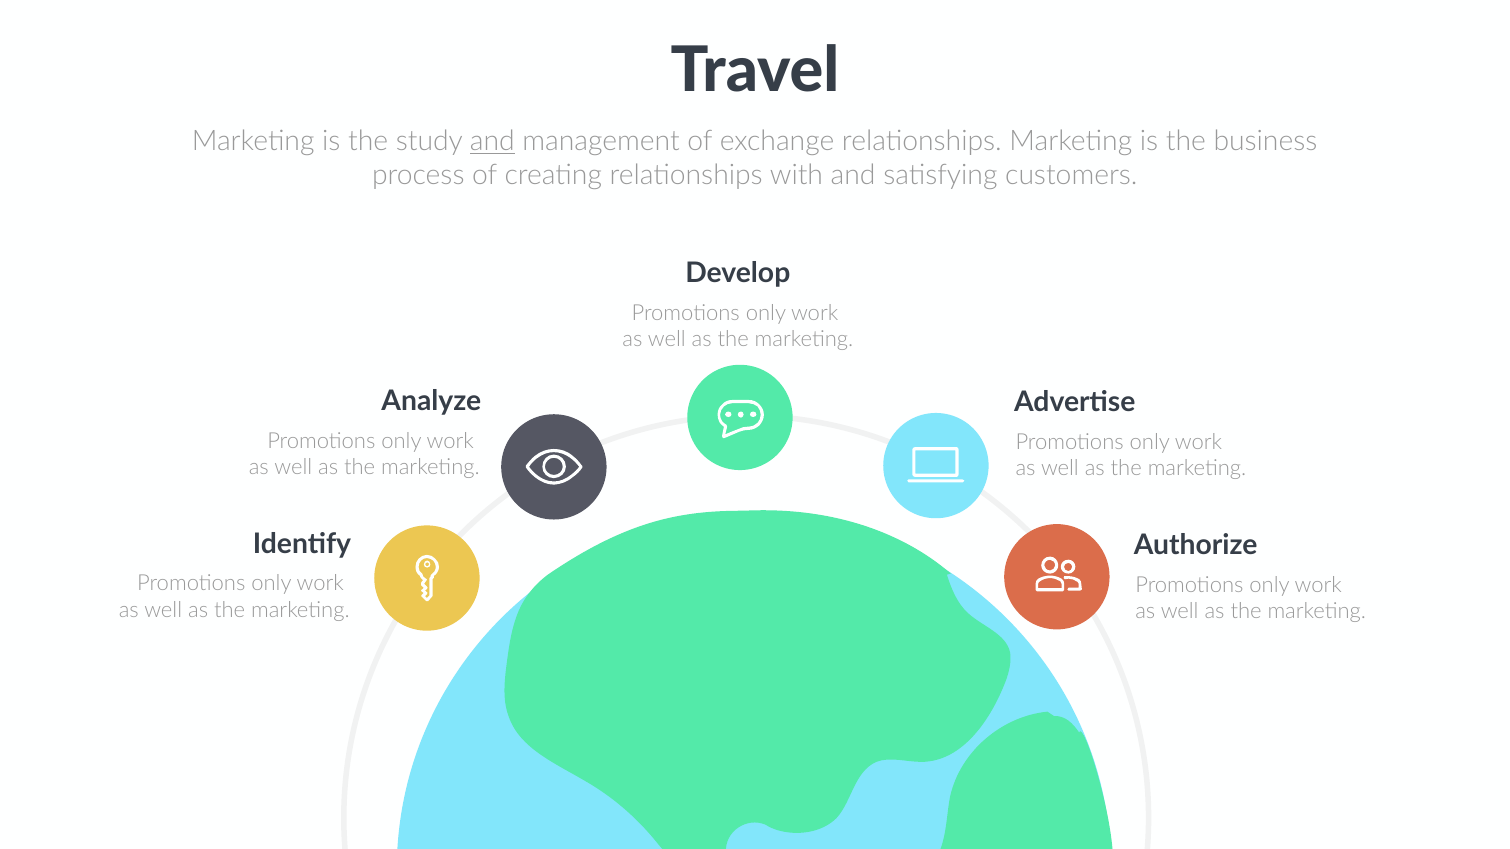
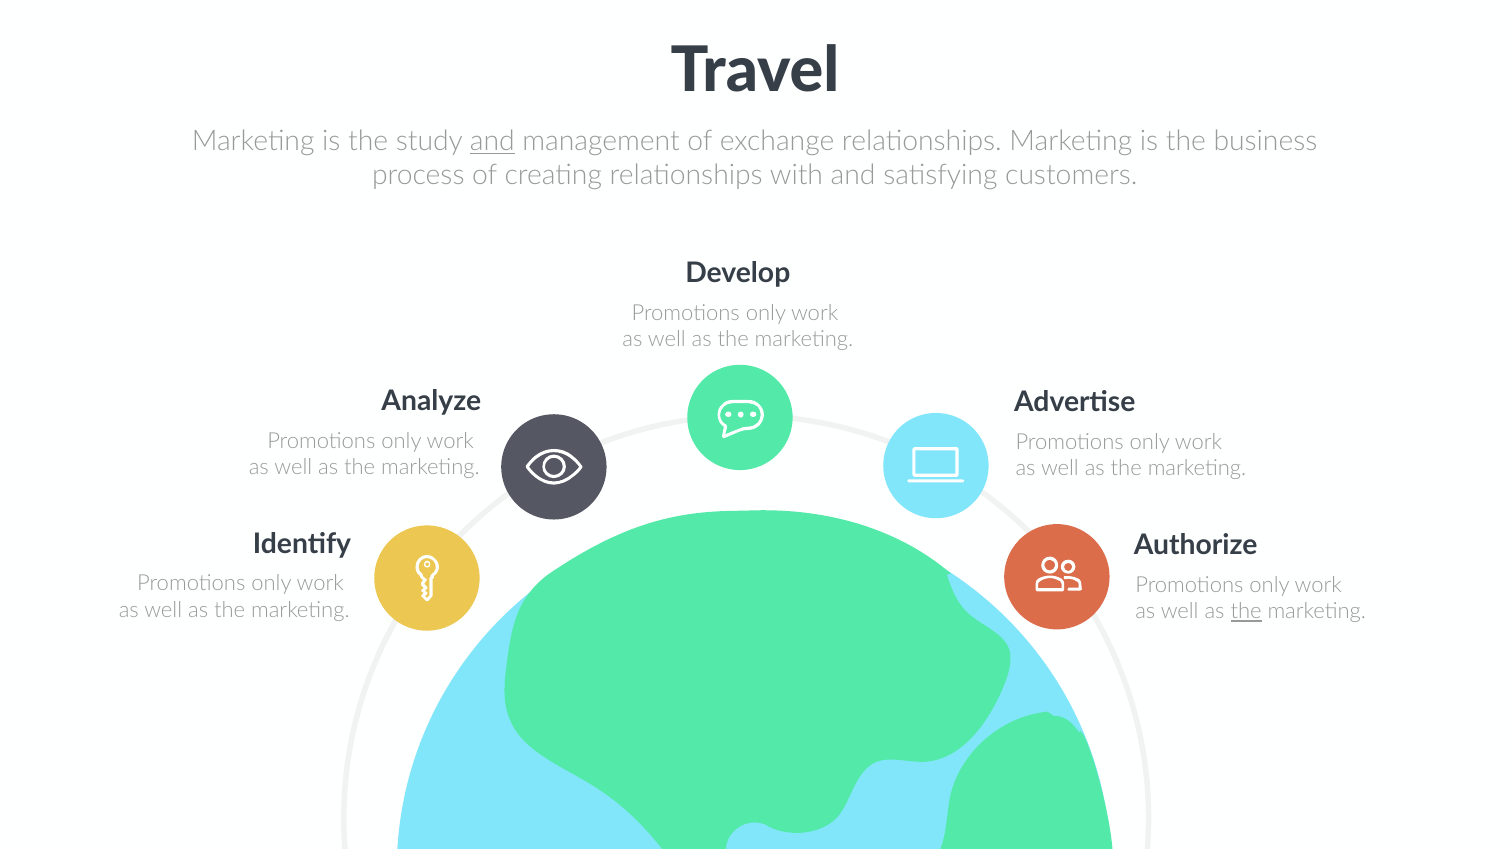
the at (1246, 612) underline: none -> present
